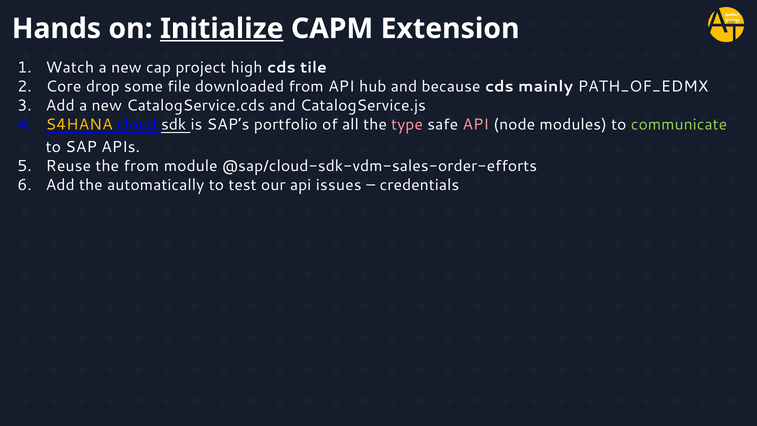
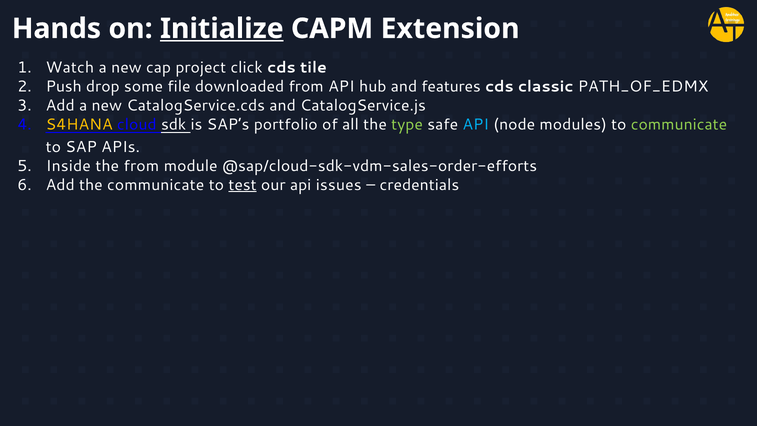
high: high -> click
Core: Core -> Push
because: because -> features
mainly: mainly -> classic
type colour: pink -> light green
API at (476, 124) colour: pink -> light blue
Reuse: Reuse -> Inside
the automatically: automatically -> communicate
test underline: none -> present
